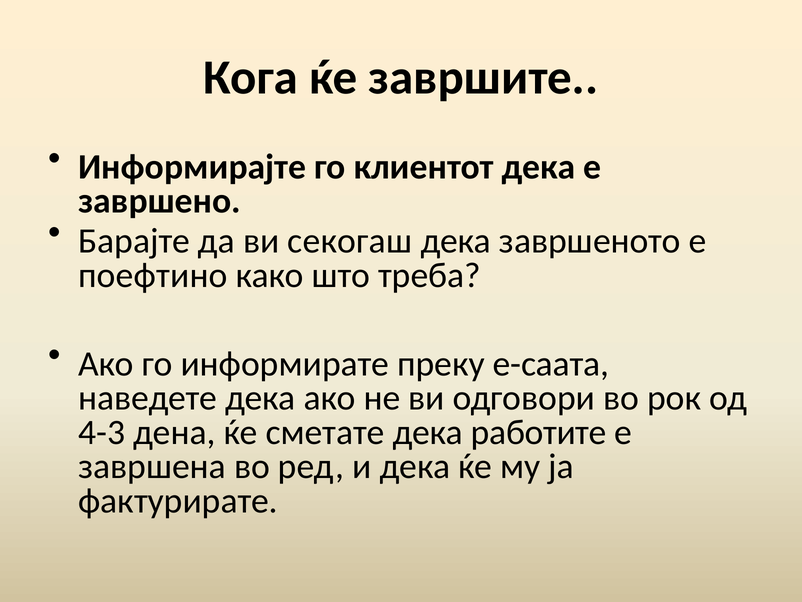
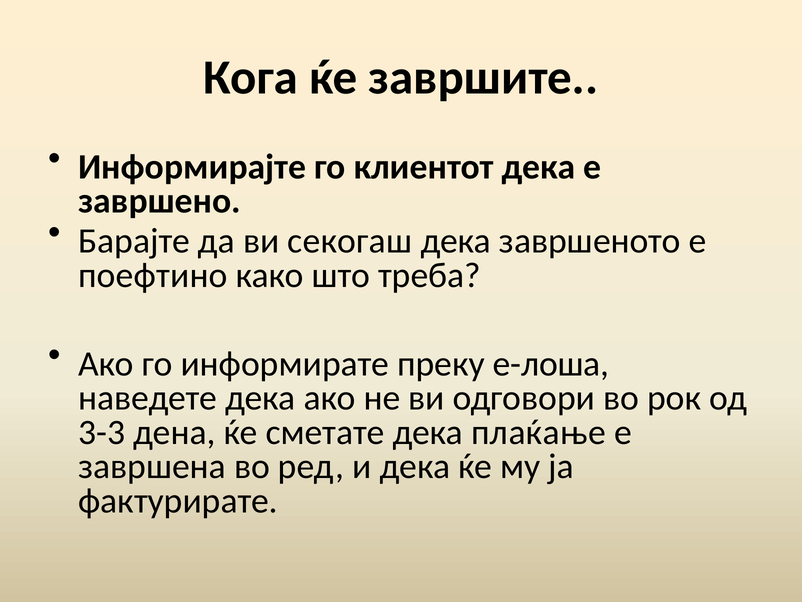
е-саата: е-саата -> е-лоша
4-3: 4-3 -> 3-3
работите: работите -> плаќање
